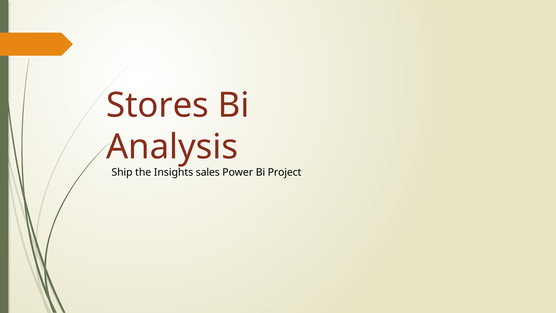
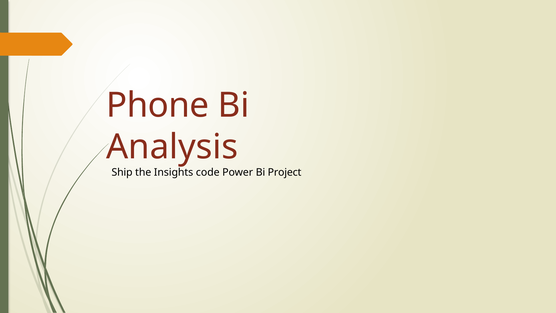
Stores: Stores -> Phone
sales: sales -> code
